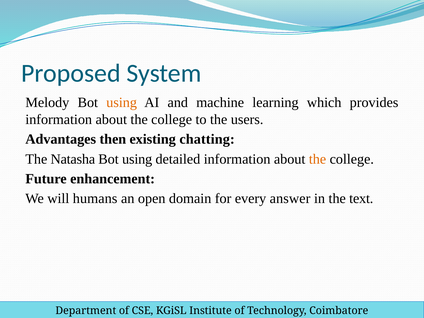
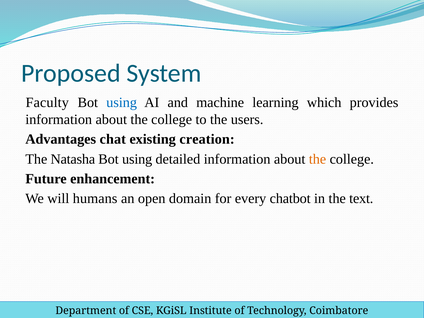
Melody: Melody -> Faculty
using at (122, 103) colour: orange -> blue
then: then -> chat
chatting: chatting -> creation
answer: answer -> chatbot
